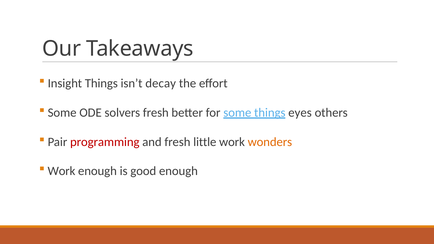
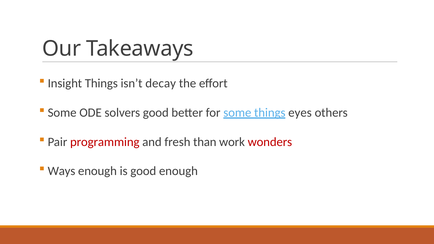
solvers fresh: fresh -> good
little: little -> than
wonders colour: orange -> red
Work at (61, 171): Work -> Ways
